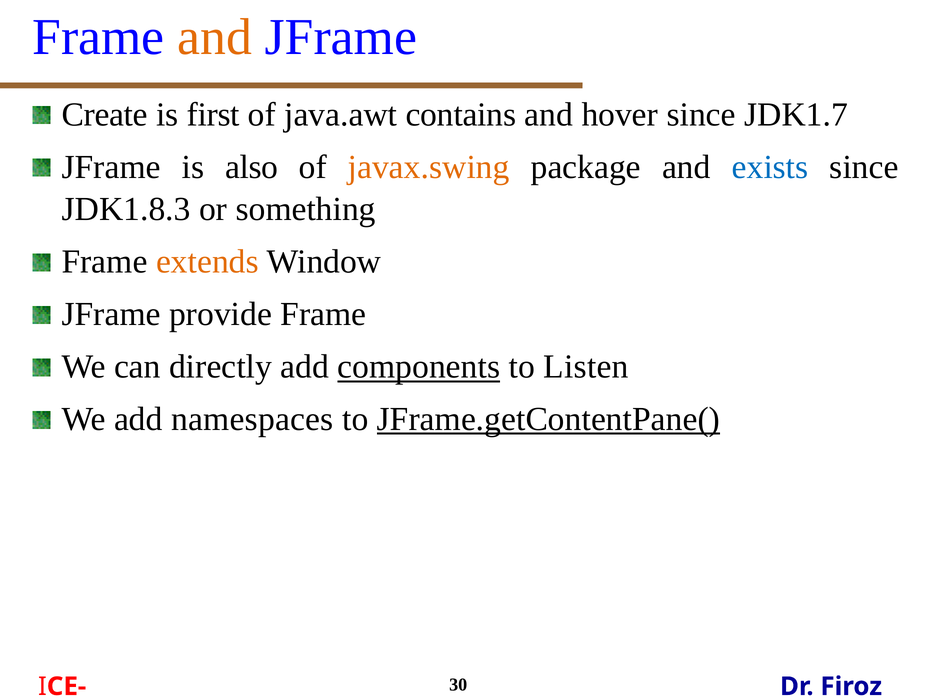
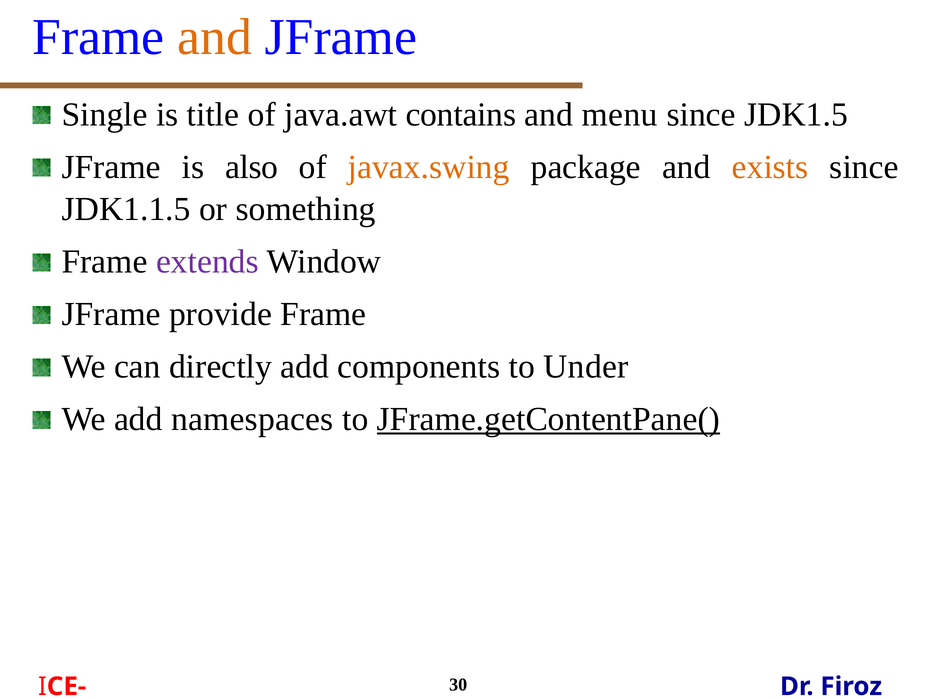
Create: Create -> Single
first: first -> title
hover: hover -> menu
JDK1.7: JDK1.7 -> JDK1.5
exists colour: blue -> orange
JDK1.8.3: JDK1.8.3 -> JDK1.1.5
extends colour: orange -> purple
components underline: present -> none
Listen: Listen -> Under
